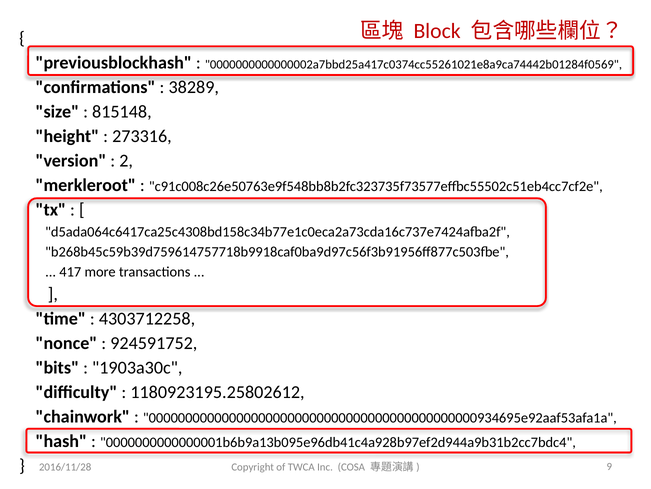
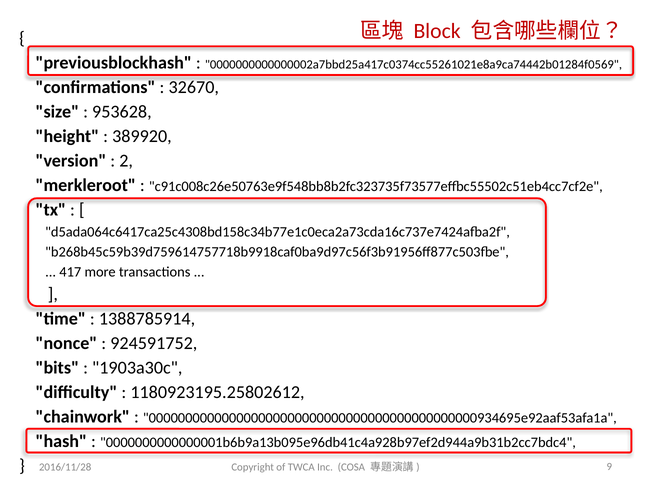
38289: 38289 -> 32670
815148: 815148 -> 953628
273316: 273316 -> 389920
4303712258: 4303712258 -> 1388785914
